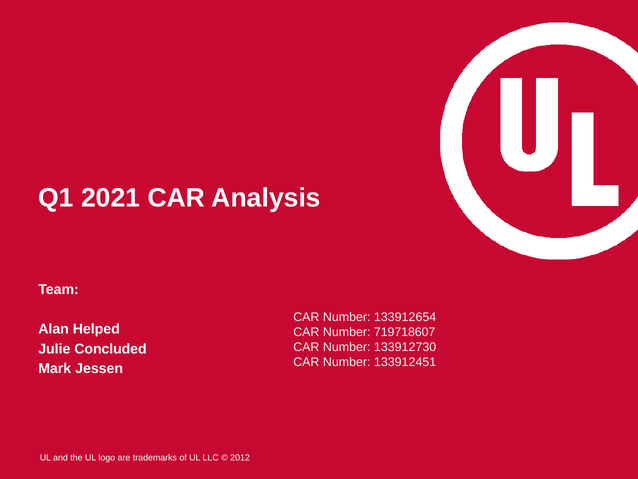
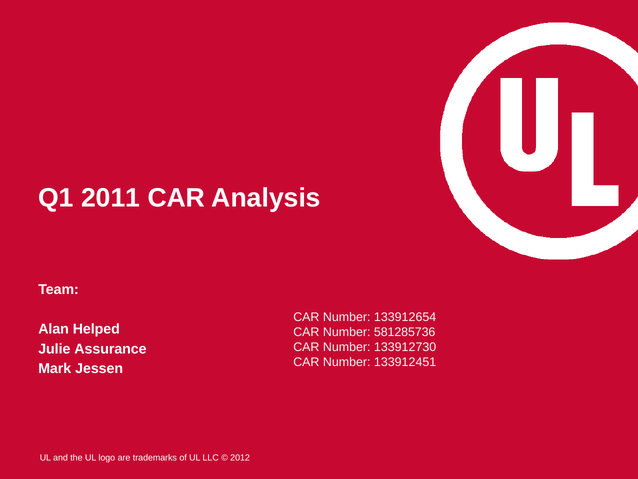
2021: 2021 -> 2011
719718607: 719718607 -> 581285736
Concluded: Concluded -> Assurance
